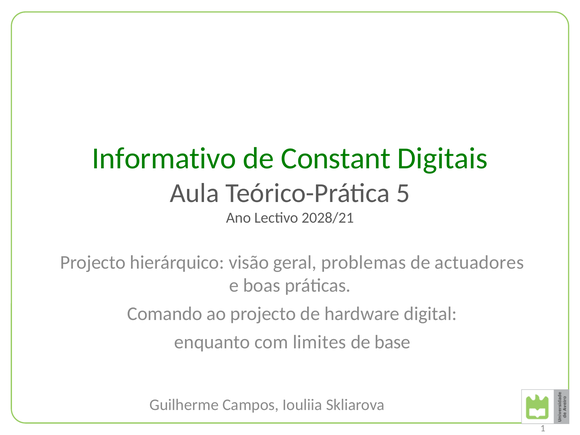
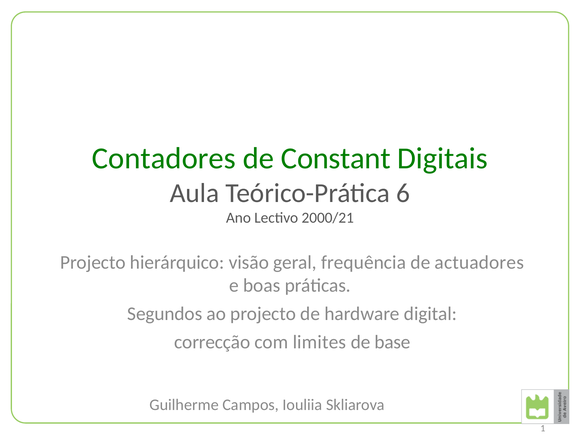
Informativo: Informativo -> Contadores
5: 5 -> 6
2028/21: 2028/21 -> 2000/21
problemas: problemas -> frequência
Comando: Comando -> Segundos
enquanto: enquanto -> correcção
